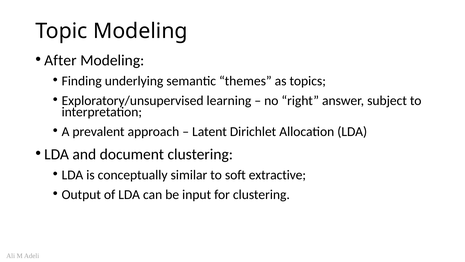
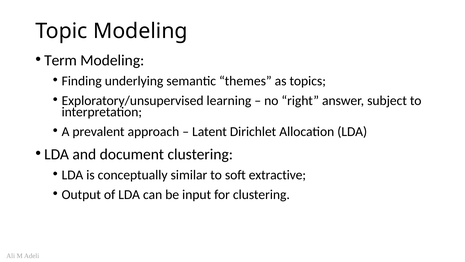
After: After -> Term
